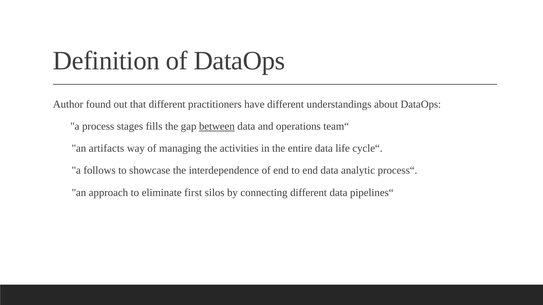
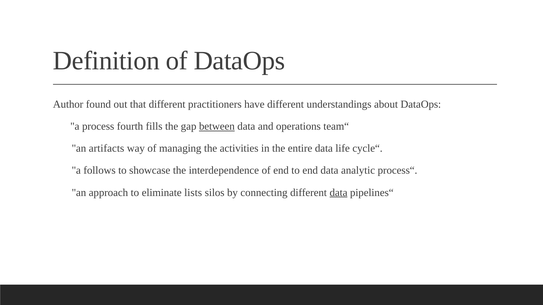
stages: stages -> fourth
first: first -> lists
data at (339, 193) underline: none -> present
